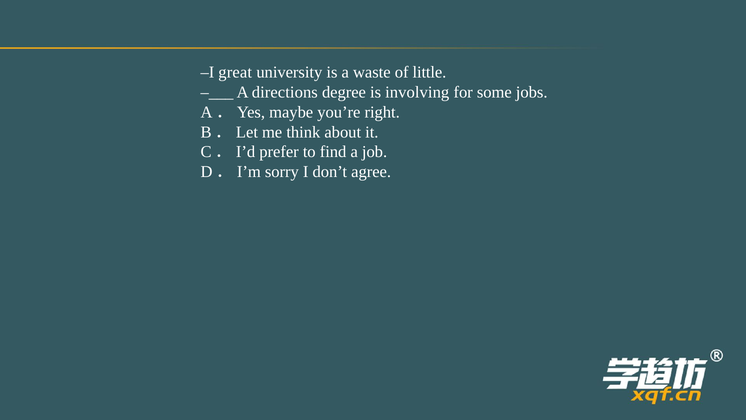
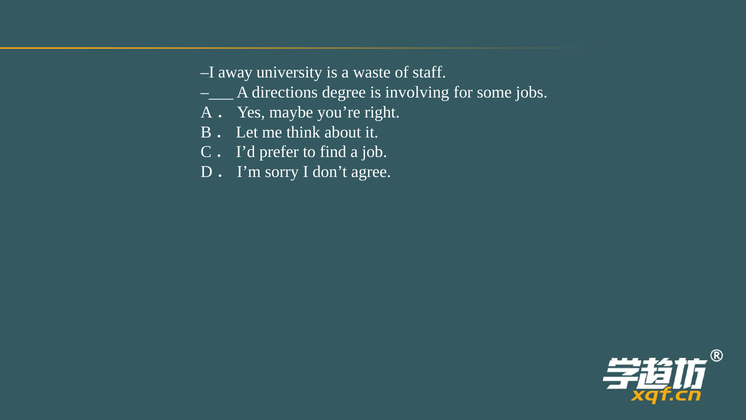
great: great -> away
little: little -> staff
